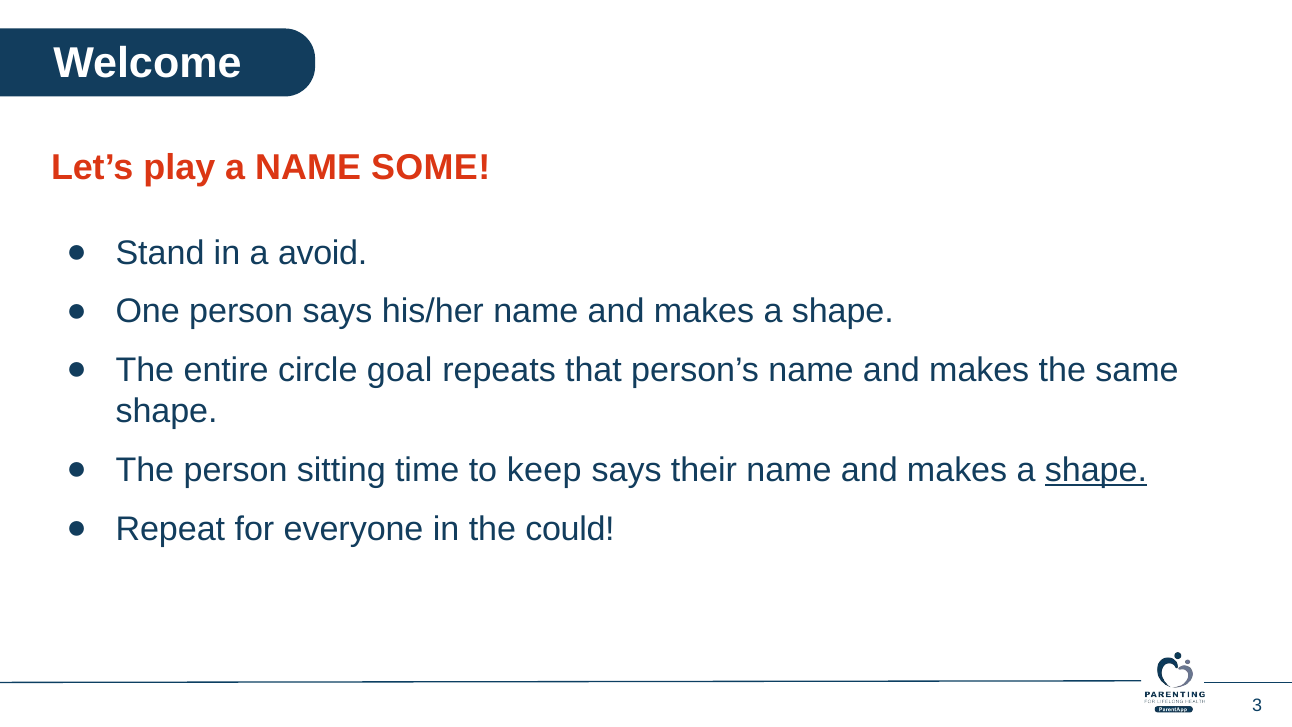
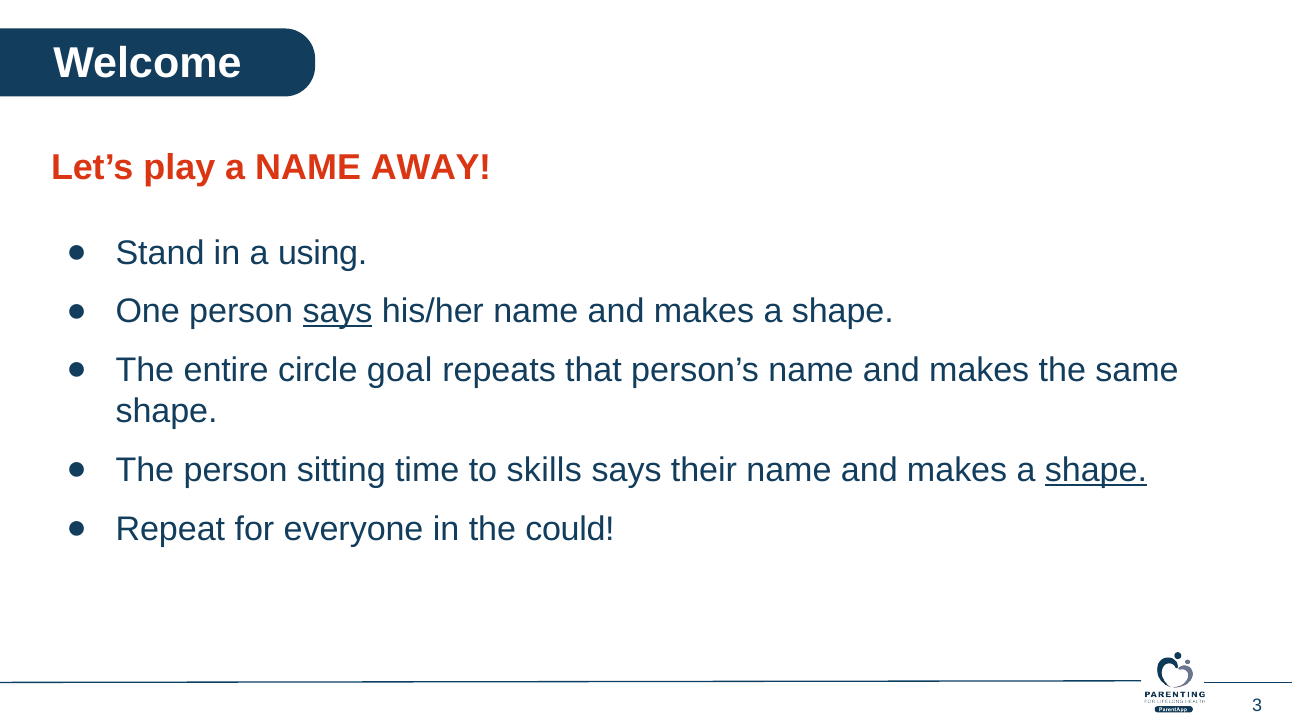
SOME: SOME -> AWAY
avoid: avoid -> using
says at (338, 312) underline: none -> present
keep: keep -> skills
